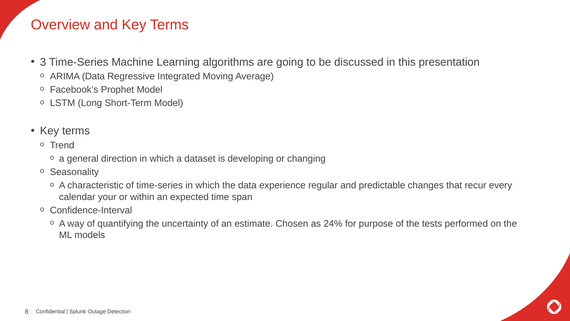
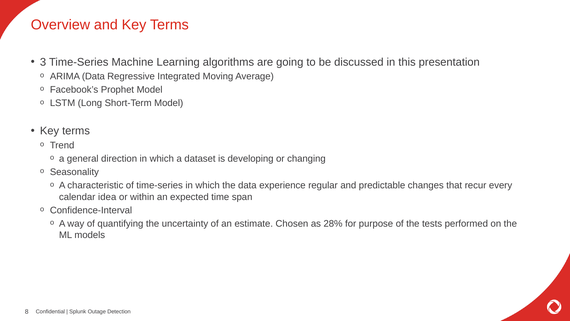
your: your -> idea
24%: 24% -> 28%
